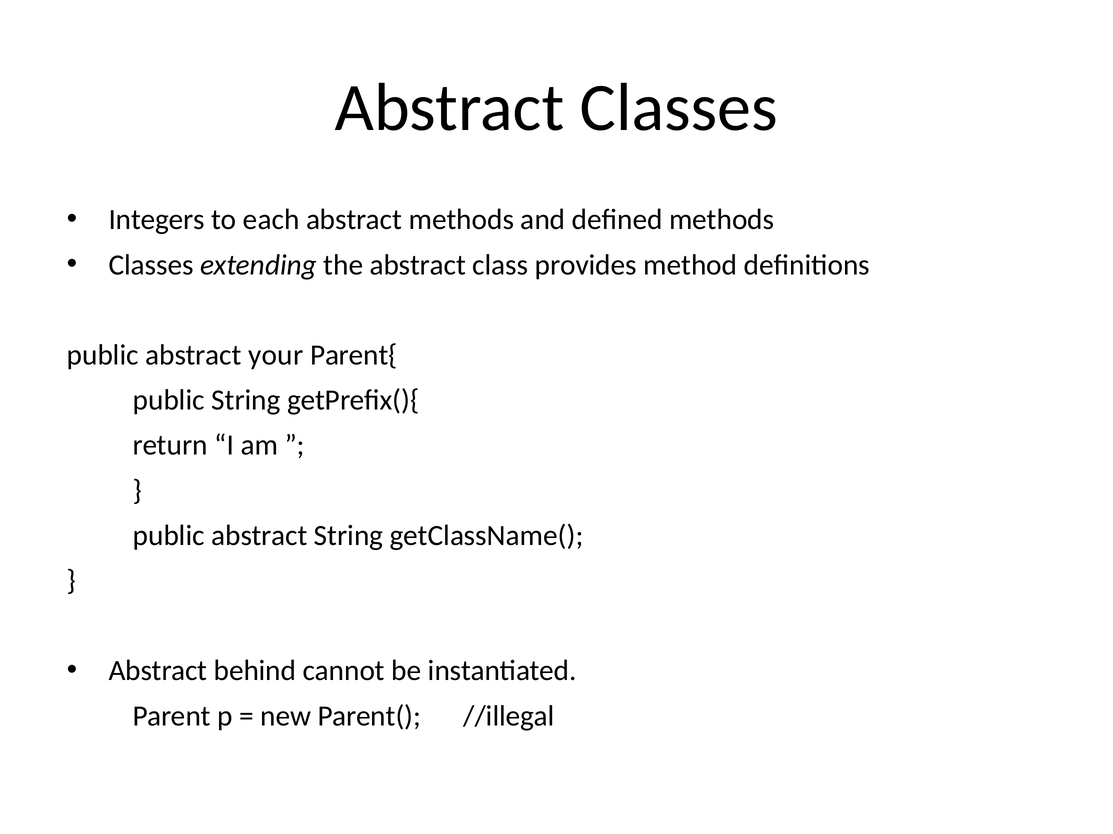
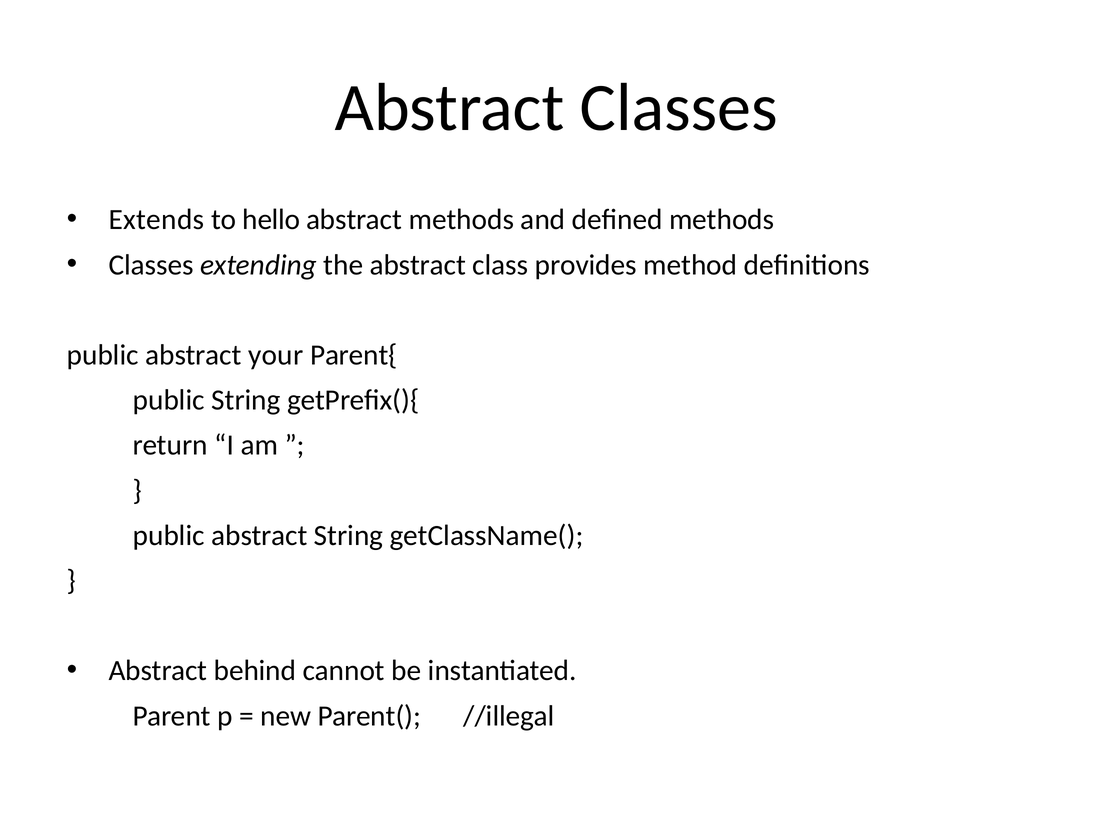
Integers: Integers -> Extends
each: each -> hello
